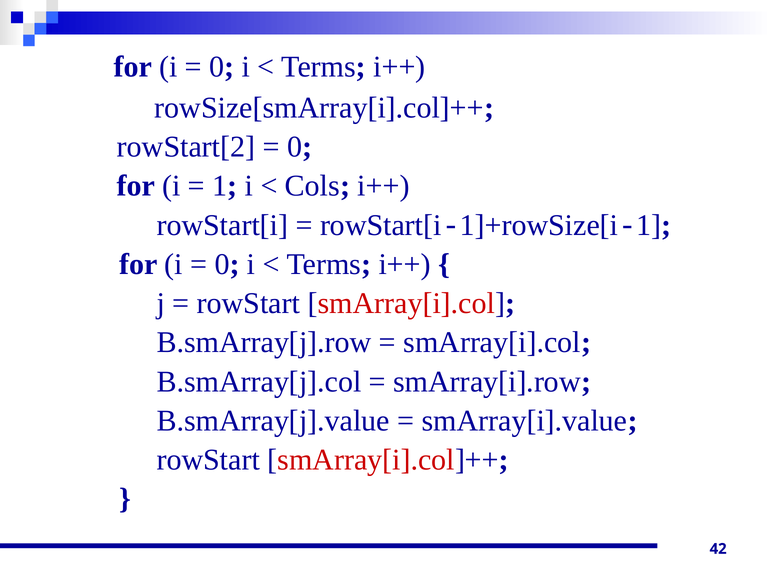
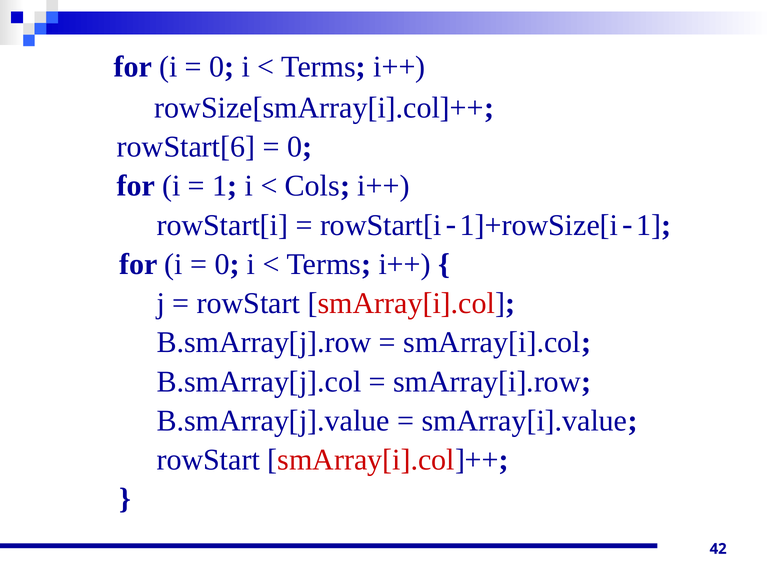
rowStart[2: rowStart[2 -> rowStart[6
